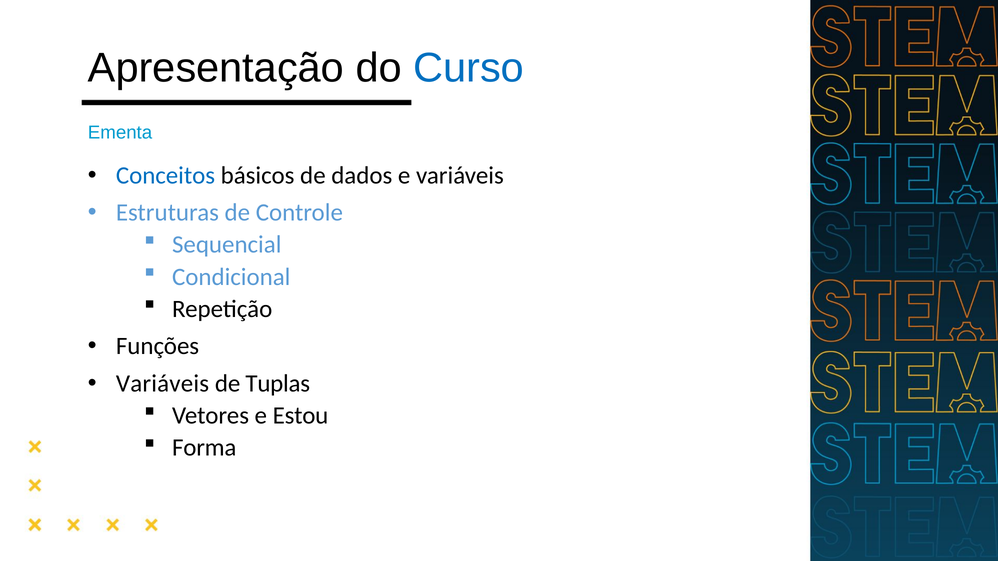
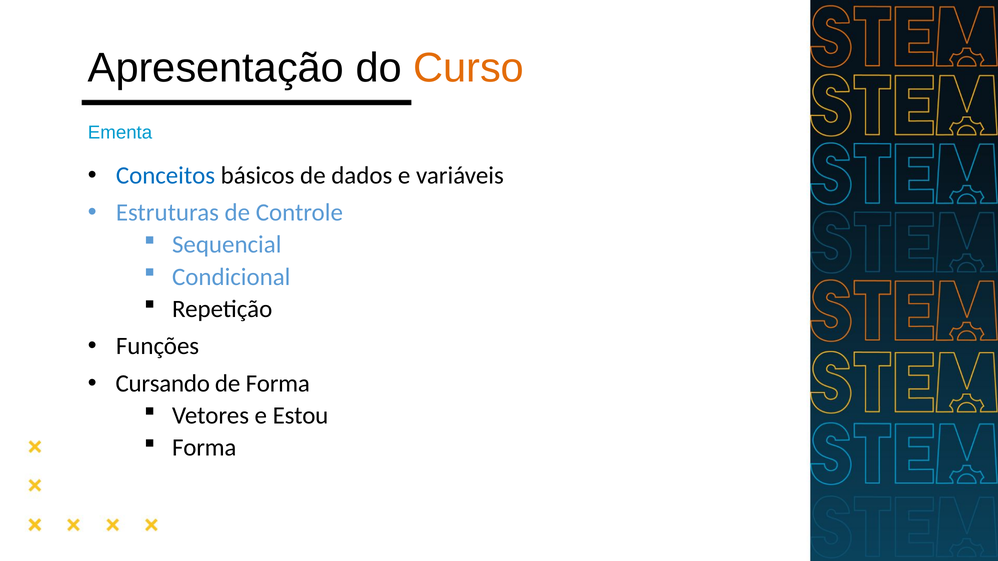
Curso colour: blue -> orange
Variáveis at (163, 384): Variáveis -> Cursando
de Tuplas: Tuplas -> Forma
